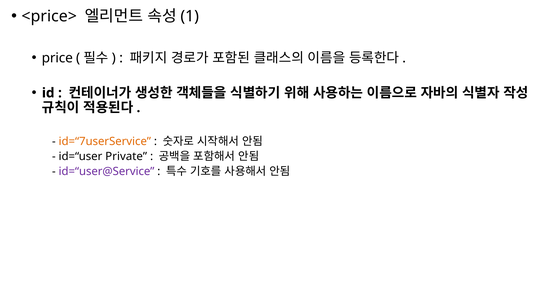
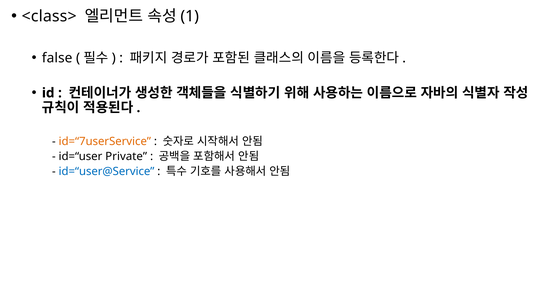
<price>: <price> -> <class>
price: price -> false
id=“user@Service colour: purple -> blue
